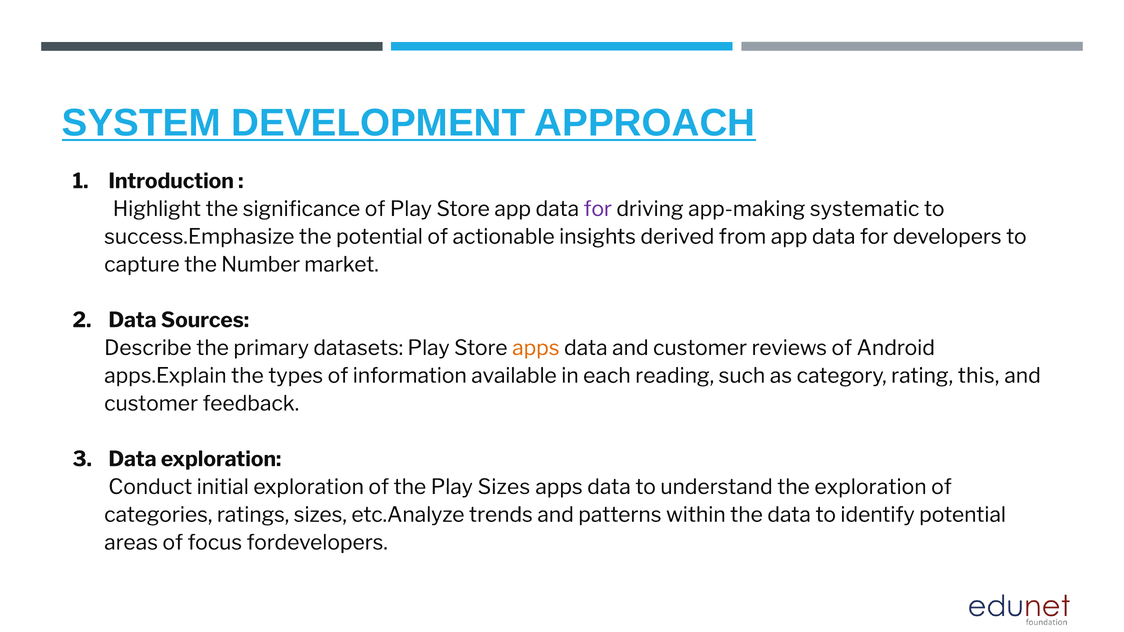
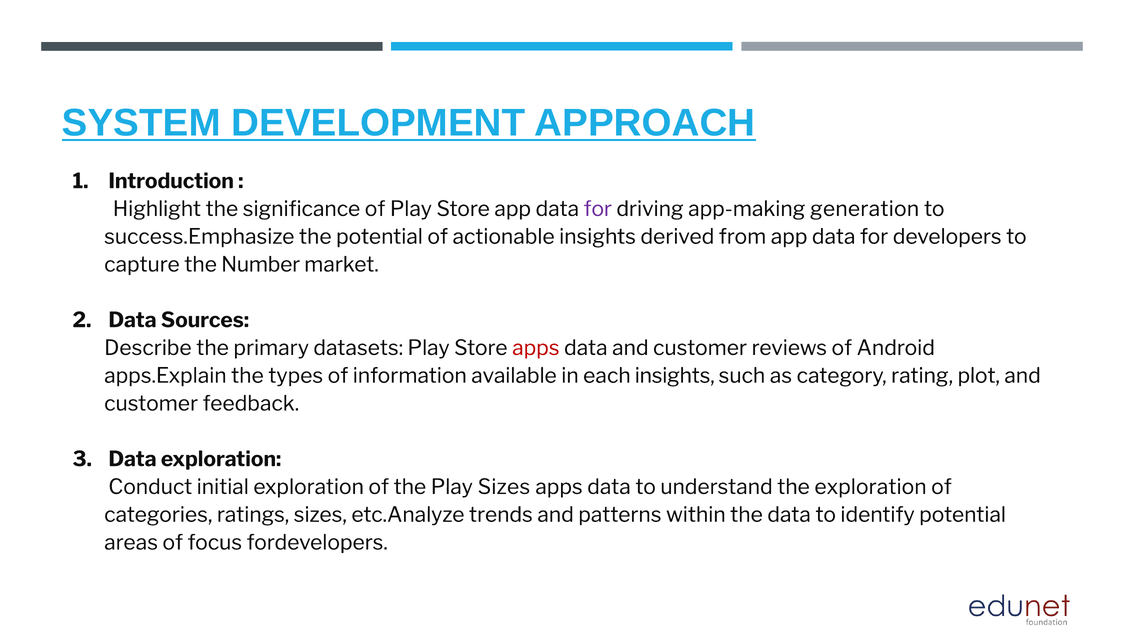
systematic: systematic -> generation
apps at (536, 348) colour: orange -> red
each reading: reading -> insights
this: this -> plot
